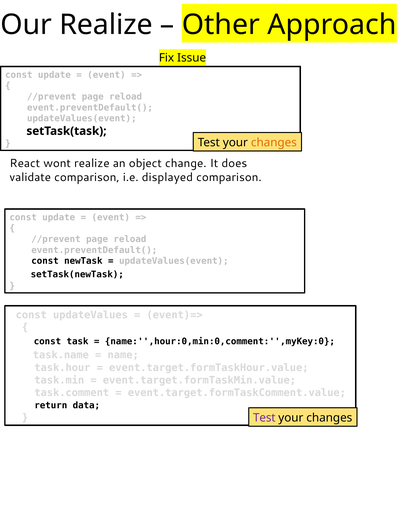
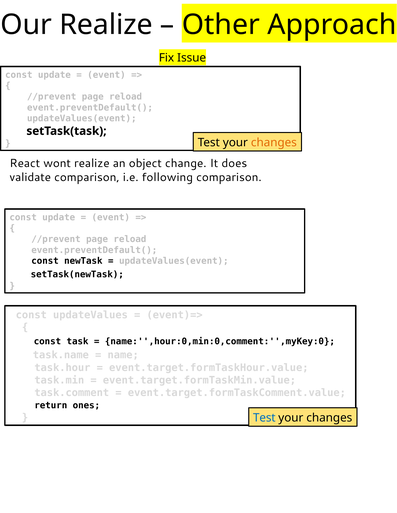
displayed: displayed -> following
data: data -> ones
Test at (264, 418) colour: purple -> blue
